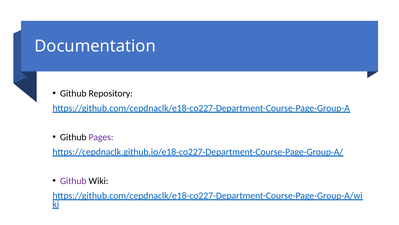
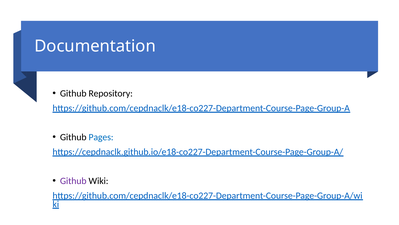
Pages colour: purple -> blue
